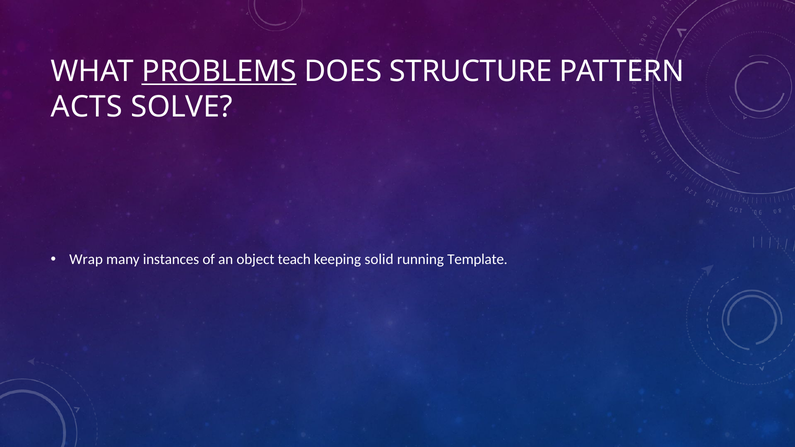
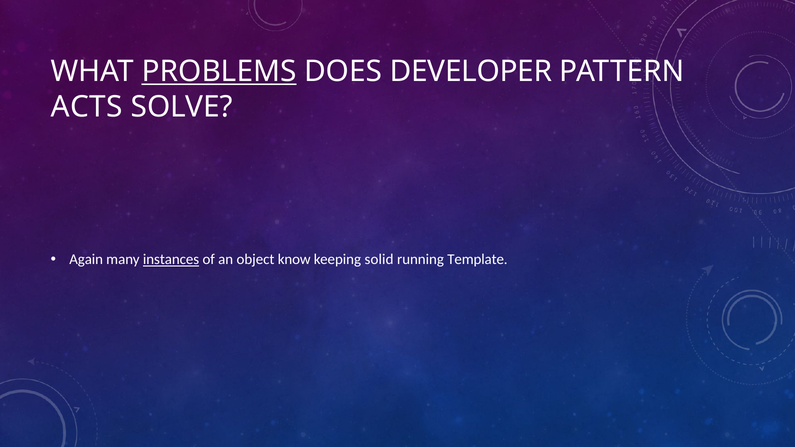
STRUCTURE: STRUCTURE -> DEVELOPER
Wrap: Wrap -> Again
instances underline: none -> present
teach: teach -> know
